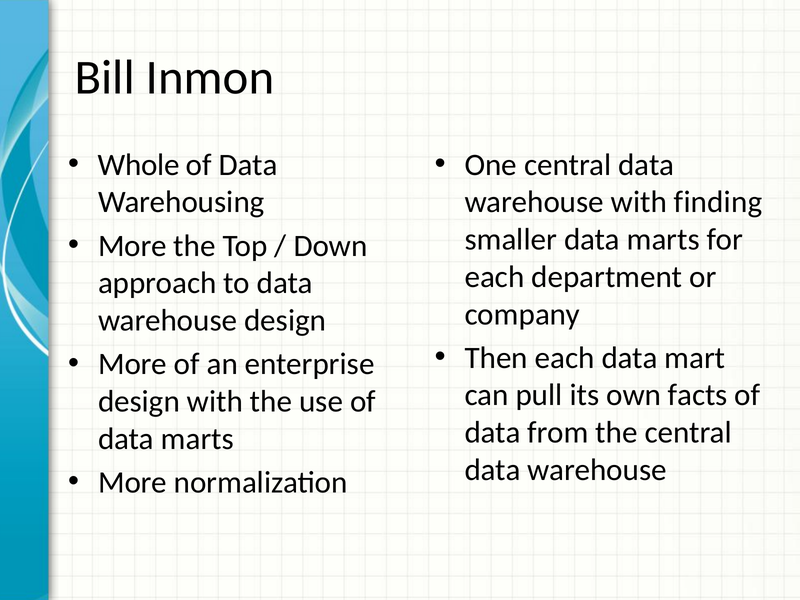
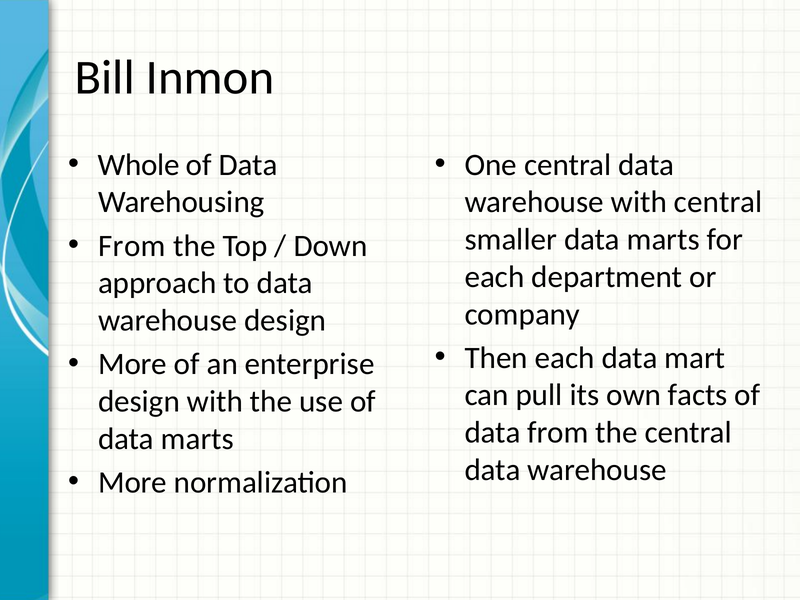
with finding: finding -> central
More at (132, 246): More -> From
